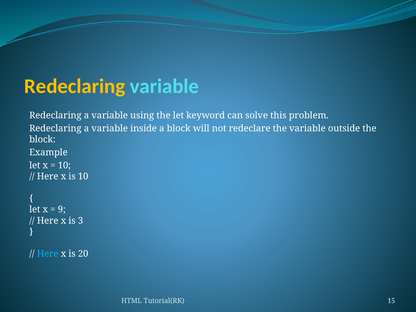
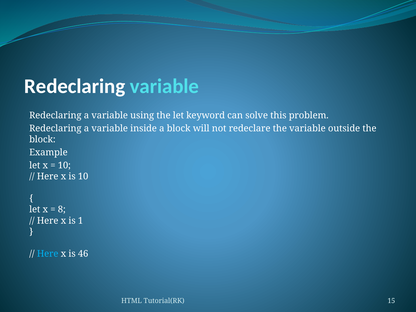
Redeclaring at (75, 86) colour: yellow -> white
9: 9 -> 8
3: 3 -> 1
20: 20 -> 46
